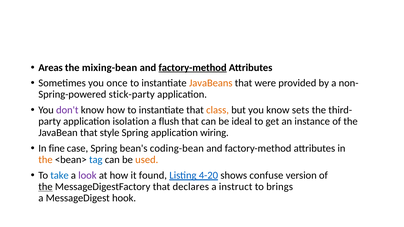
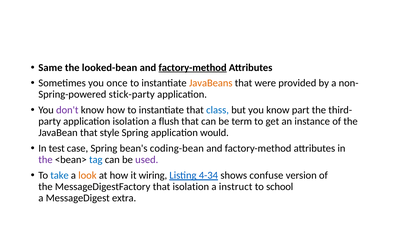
Areas: Areas -> Same
mixing-bean: mixing-bean -> looked-bean
class colour: orange -> blue
sets: sets -> part
ideal: ideal -> term
wiring: wiring -> would
fine: fine -> test
the at (45, 160) colour: orange -> purple
used colour: orange -> purple
look colour: purple -> orange
found: found -> wiring
4-20: 4-20 -> 4-34
the at (45, 187) underline: present -> none
that declares: declares -> isolation
brings: brings -> school
hook: hook -> extra
